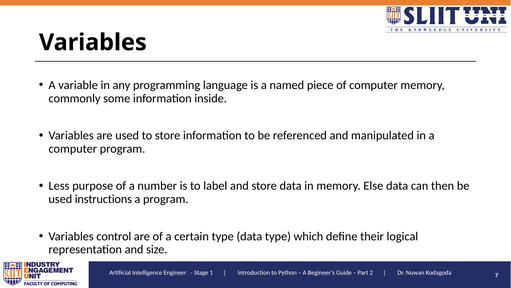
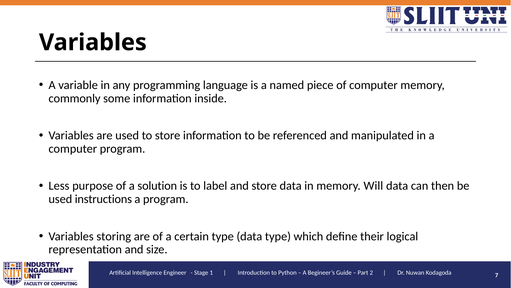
number: number -> solution
Else: Else -> Will
control: control -> storing
